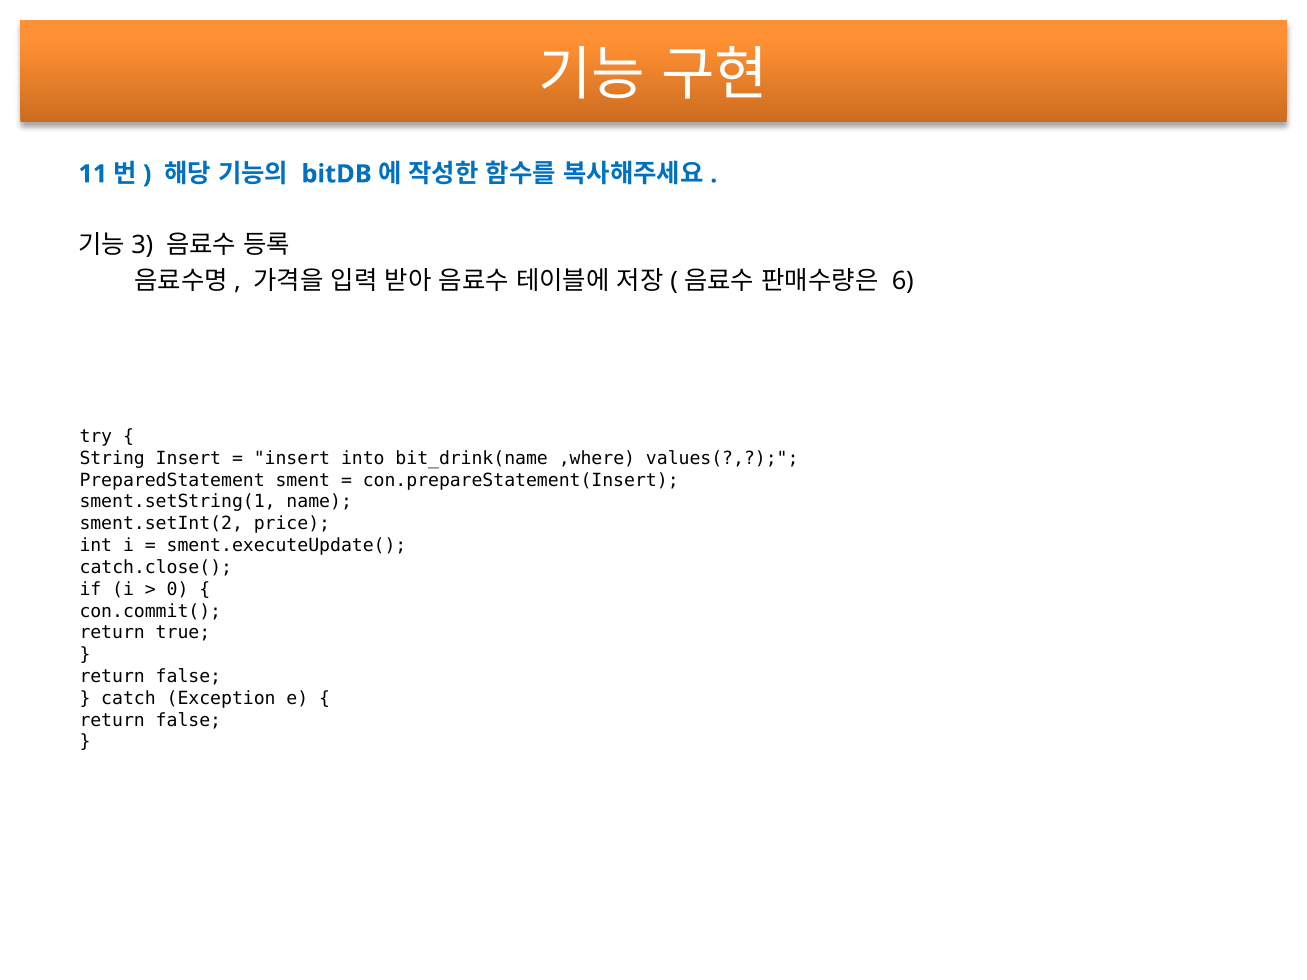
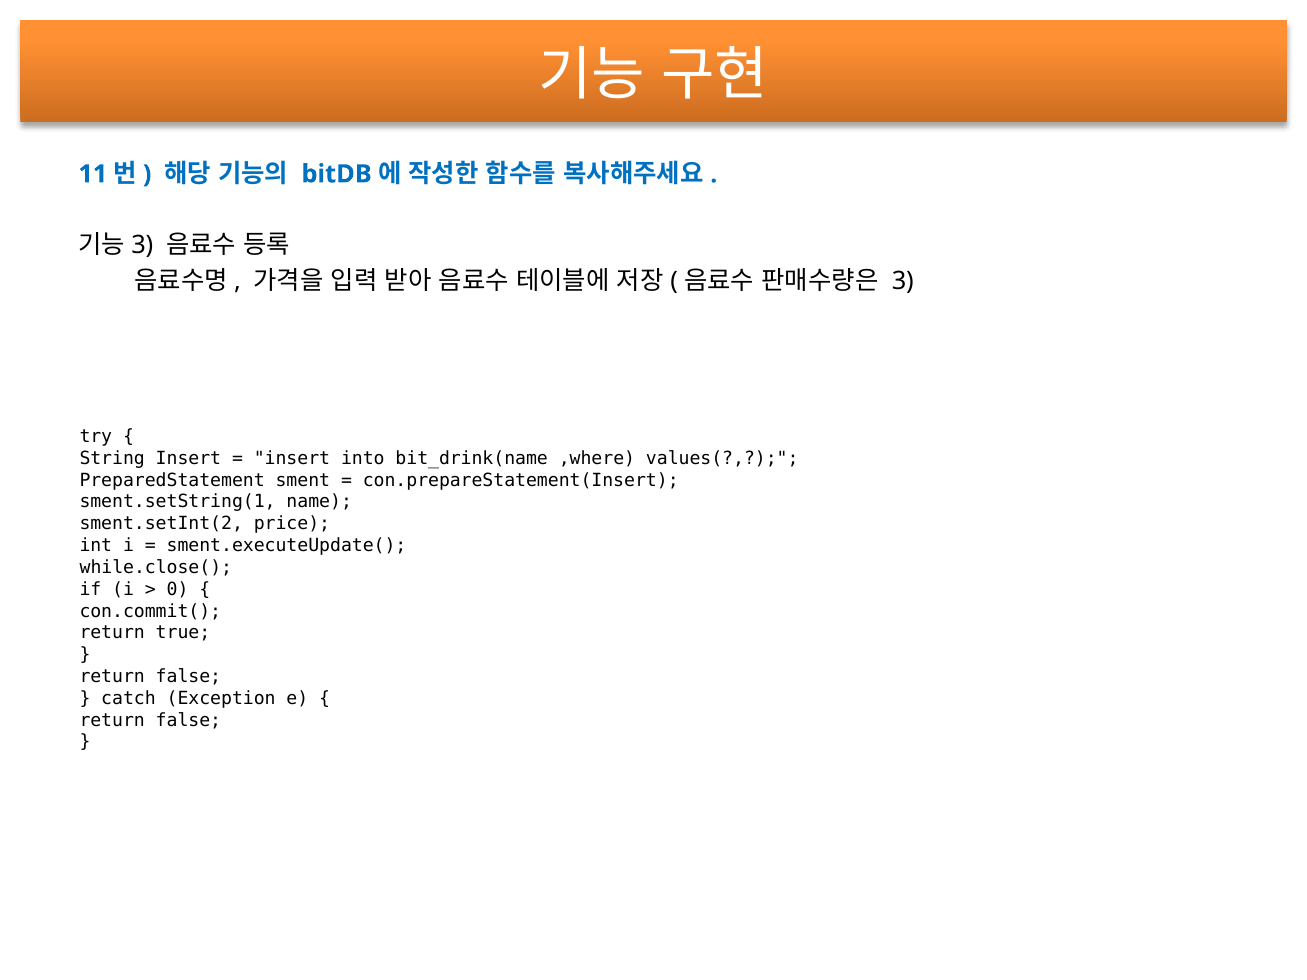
6: 6 -> 3
catch.close(: catch.close( -> while.close(
